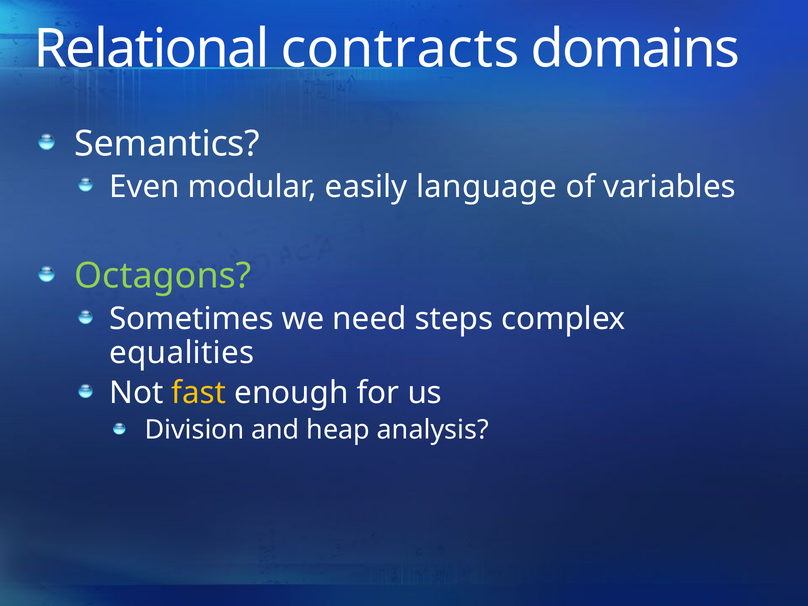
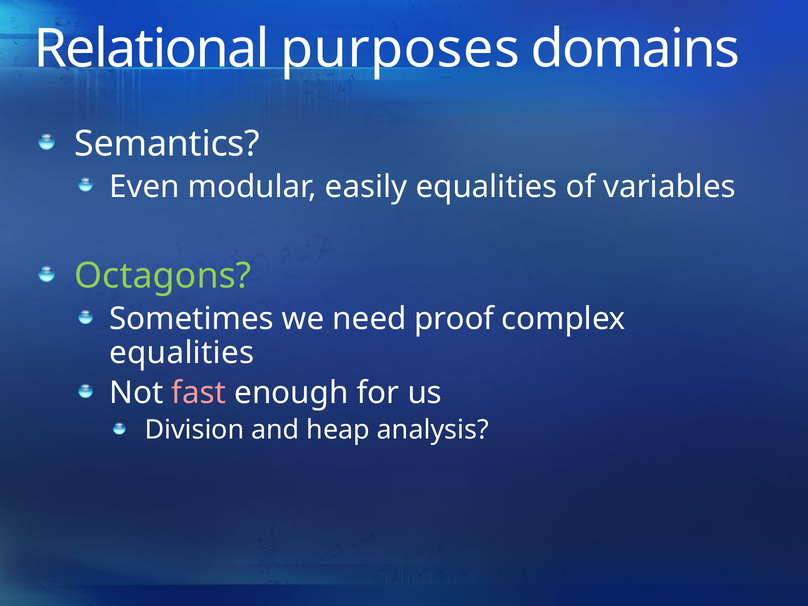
contracts: contracts -> purposes
easily language: language -> equalities
steps: steps -> proof
fast colour: yellow -> pink
